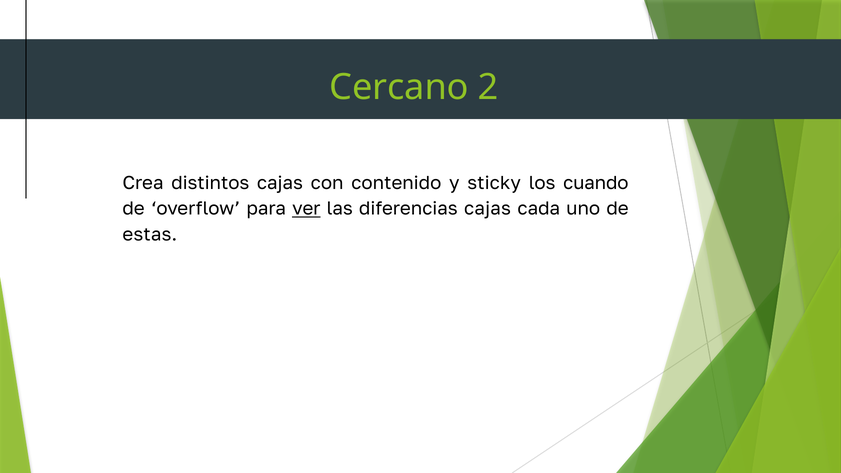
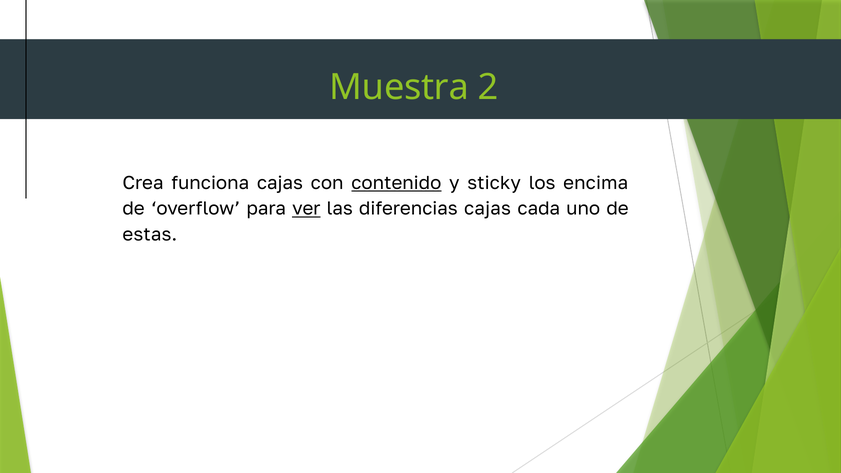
Cercano: Cercano -> Muestra
distintos: distintos -> funciona
contenido underline: none -> present
cuando: cuando -> encima
